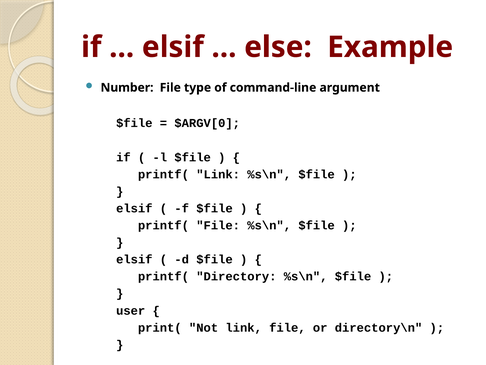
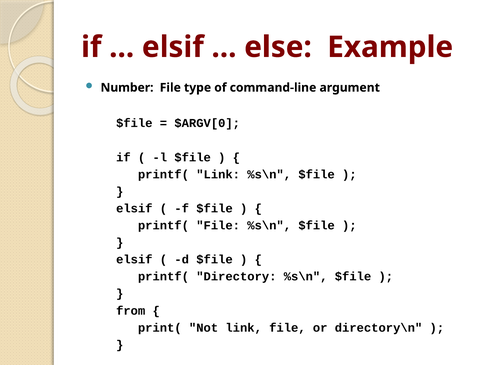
user: user -> from
